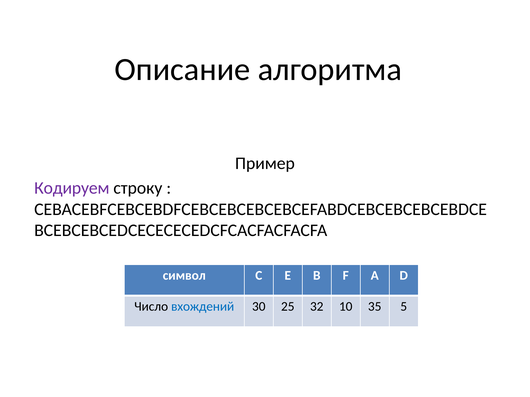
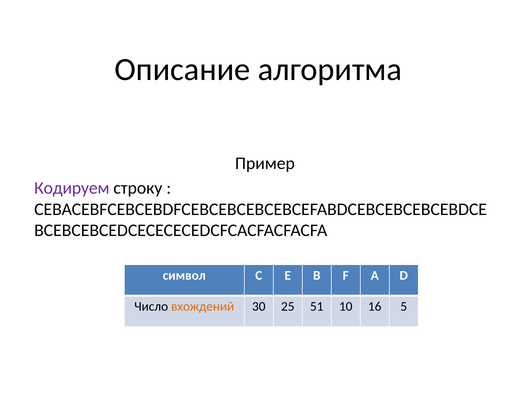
вхождений colour: blue -> orange
32: 32 -> 51
35: 35 -> 16
